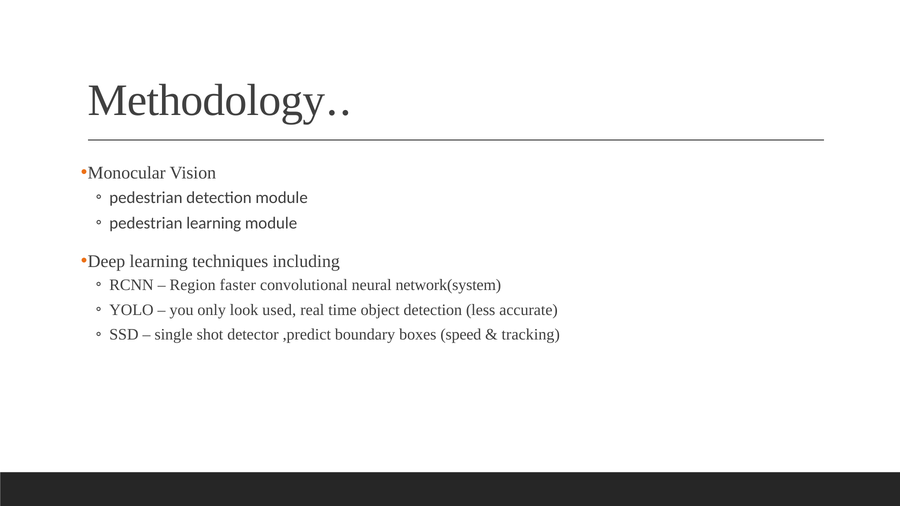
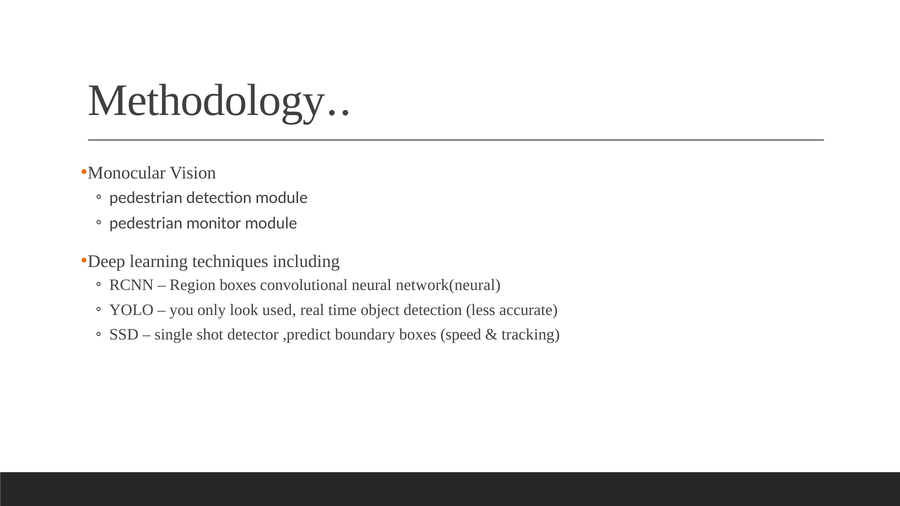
pedestrian learning: learning -> monitor
Region faster: faster -> boxes
network(system: network(system -> network(neural
